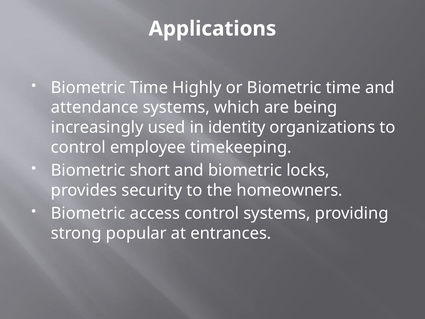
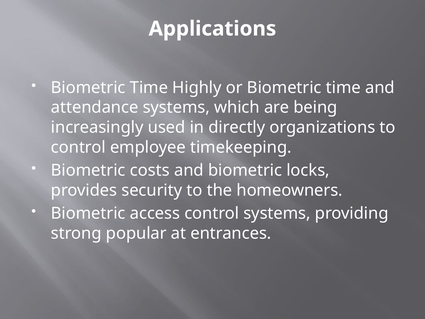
identity: identity -> directly
short: short -> costs
